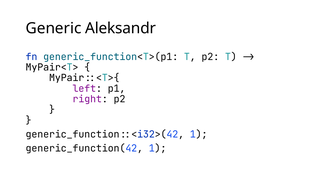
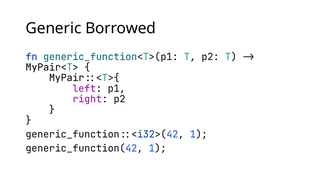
Aleksandr: Aleksandr -> Borrowed
